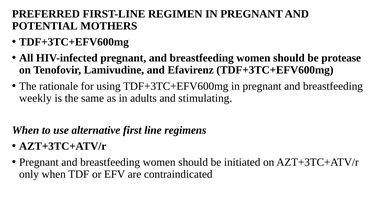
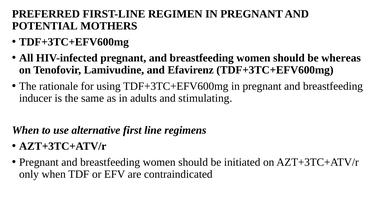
protease: protease -> whereas
weekly: weekly -> inducer
